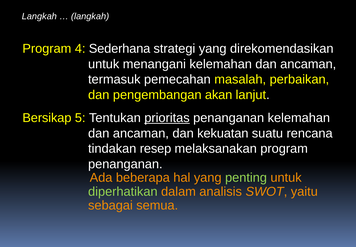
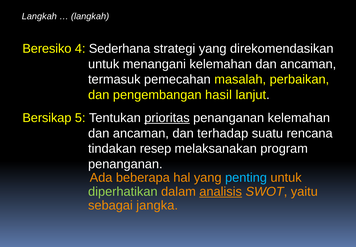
Program at (47, 49): Program -> Beresiko
akan: akan -> hasil
kekuatan: kekuatan -> terhadap
penting colour: light green -> light blue
analisis underline: none -> present
semua: semua -> jangka
